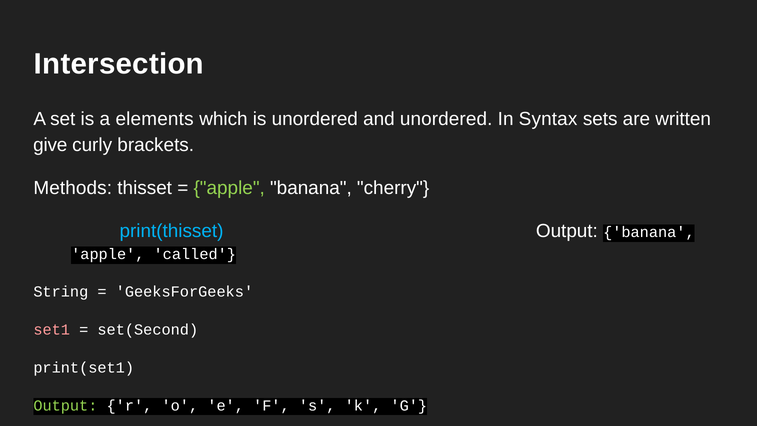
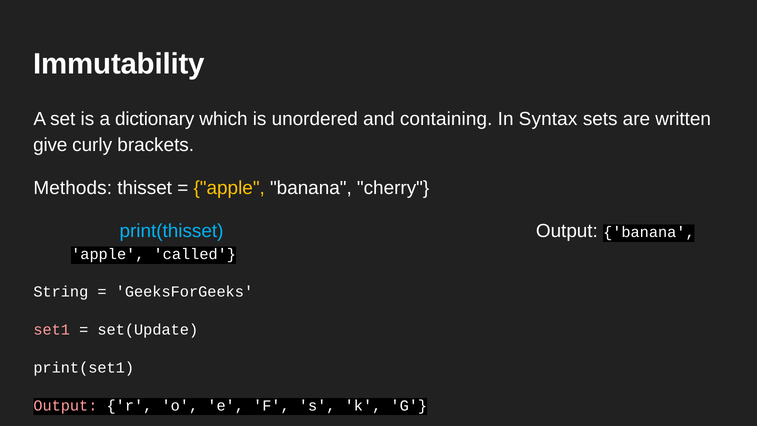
Intersection: Intersection -> Immutability
elements: elements -> dictionary
and unordered: unordered -> containing
apple at (229, 188) colour: light green -> yellow
set(Second: set(Second -> set(Update
Output at (65, 405) colour: light green -> pink
